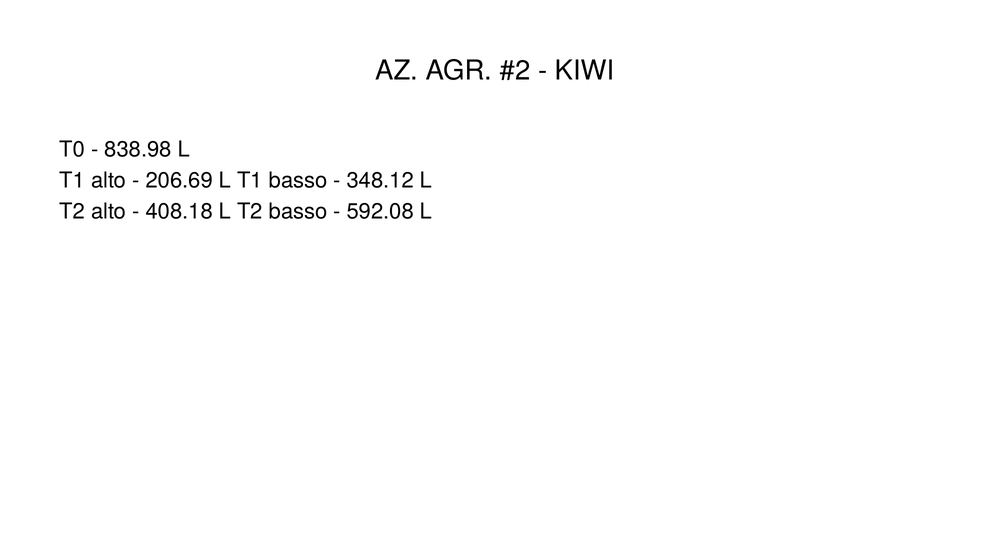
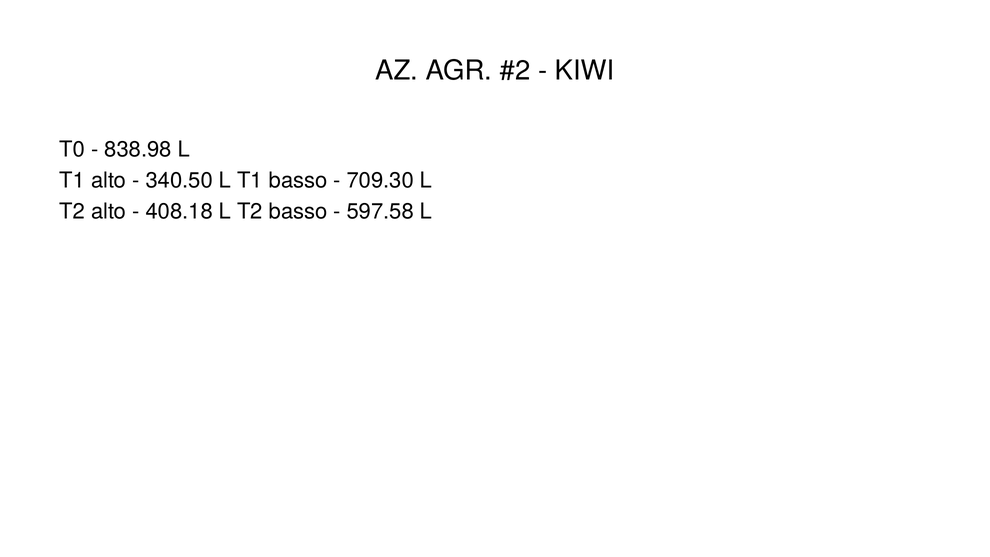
206.69: 206.69 -> 340.50
348.12: 348.12 -> 709.30
592.08: 592.08 -> 597.58
